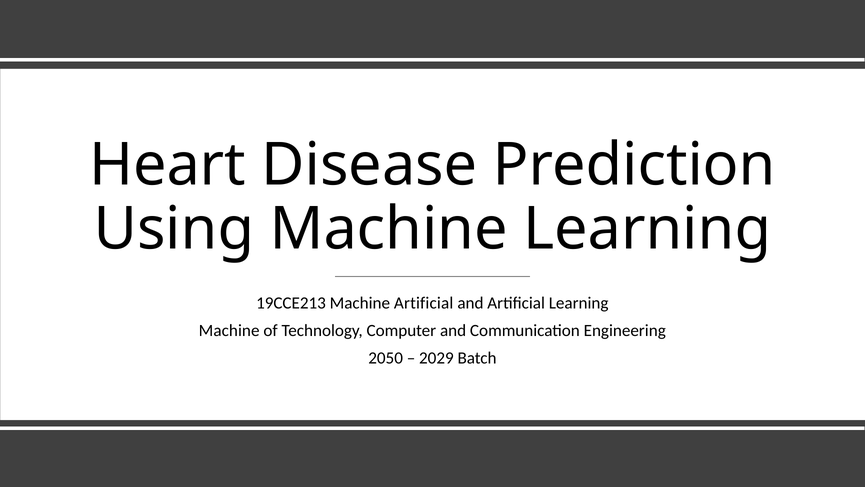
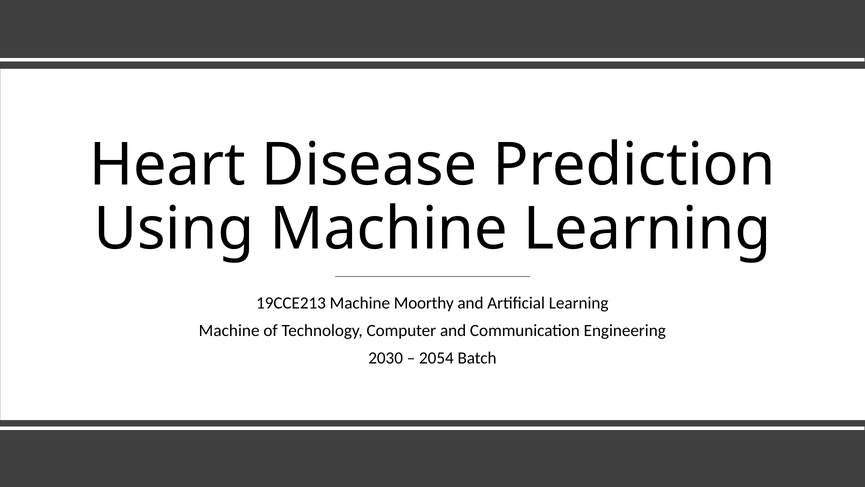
Machine Artificial: Artificial -> Moorthy
2050: 2050 -> 2030
2029: 2029 -> 2054
